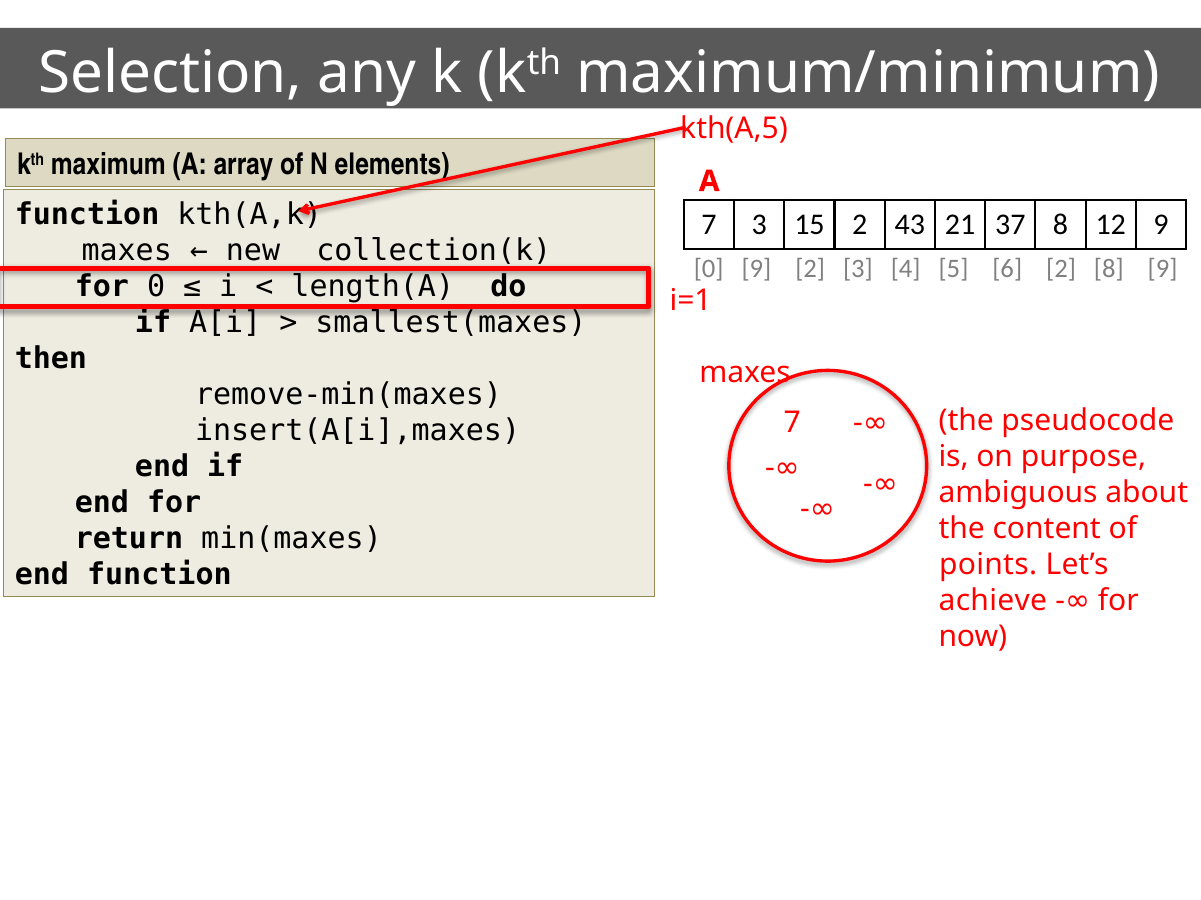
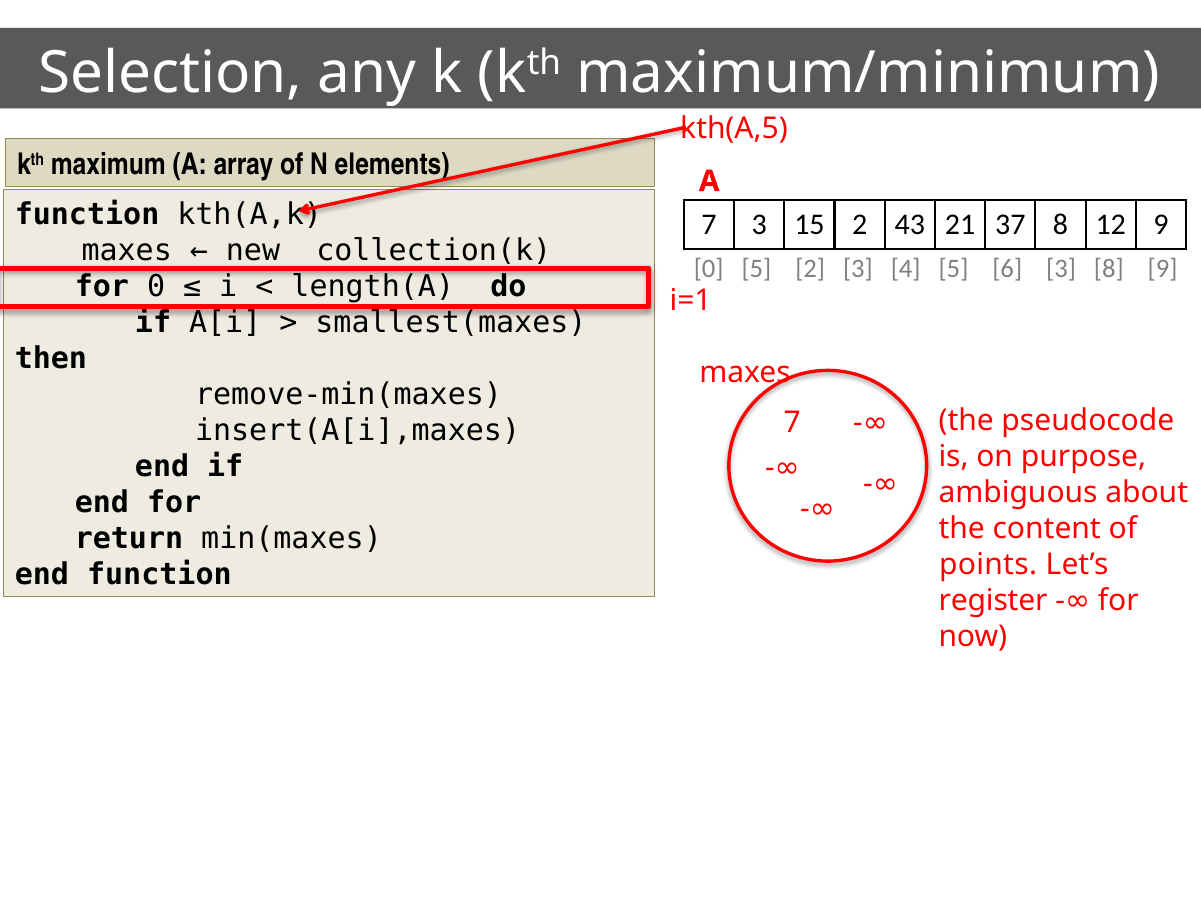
0 9: 9 -> 5
6 2: 2 -> 3
achieve: achieve -> register
